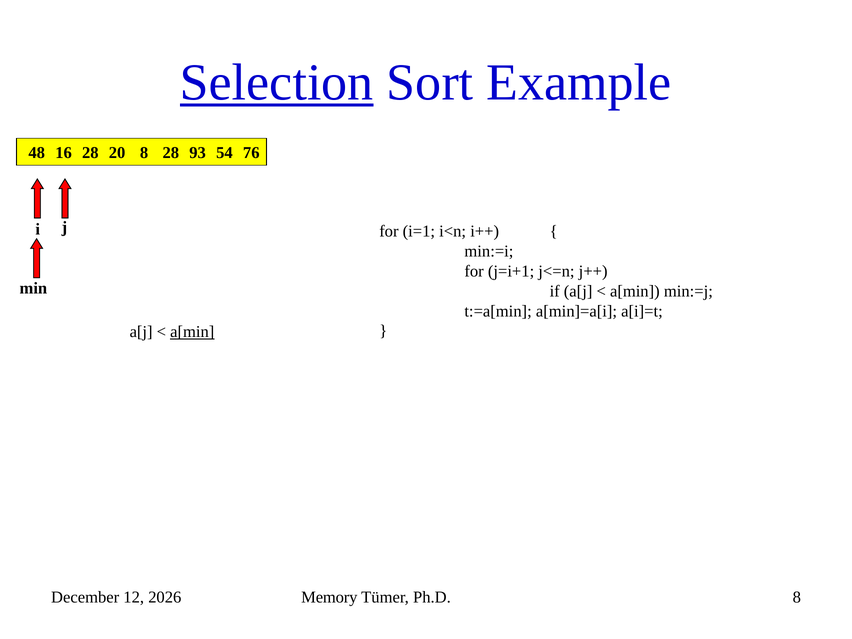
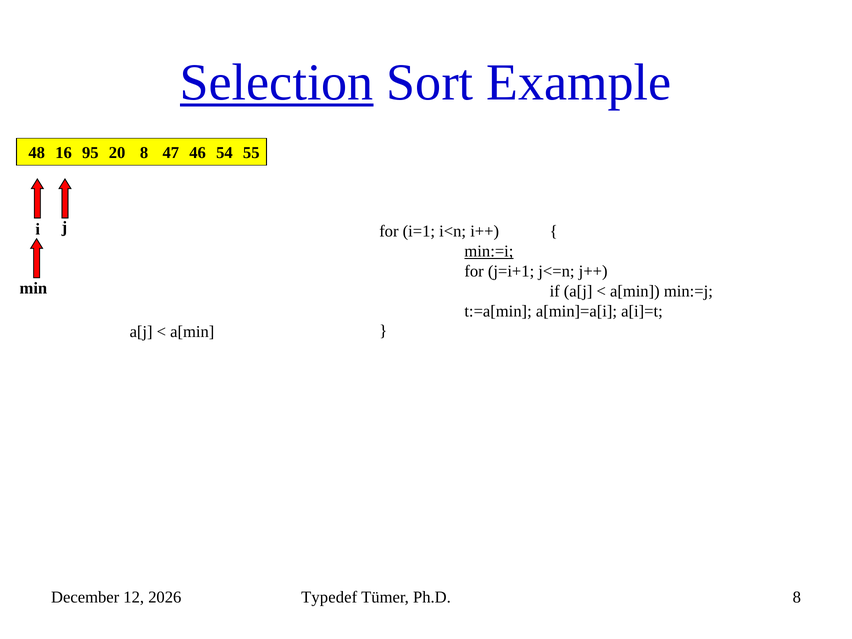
20 28: 28 -> 47
16 28: 28 -> 95
93: 93 -> 46
76: 76 -> 55
min:=i underline: none -> present
a[min at (192, 332) underline: present -> none
Memory: Memory -> Typedef
